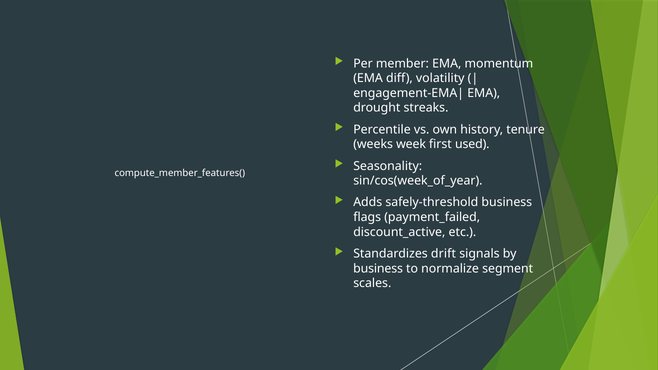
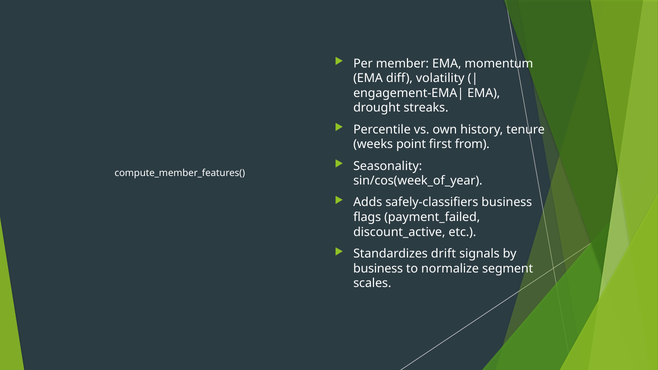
week: week -> point
used: used -> from
safely-threshold: safely-threshold -> safely-classifiers
